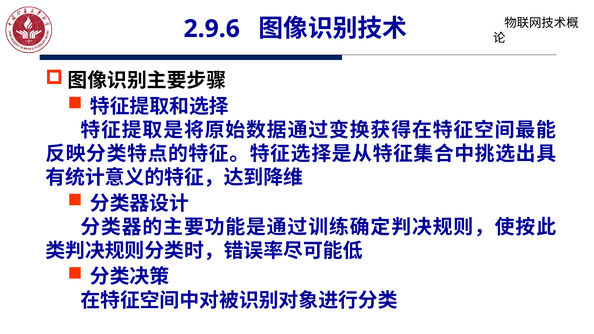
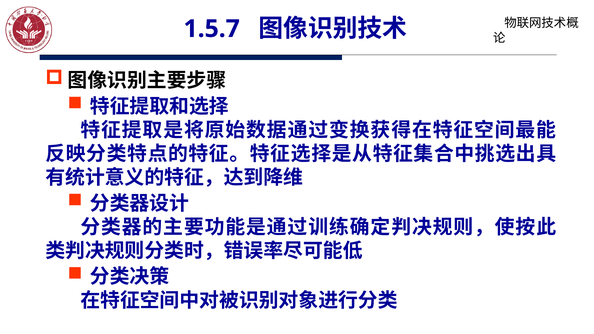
2.9.6: 2.9.6 -> 1.5.7
